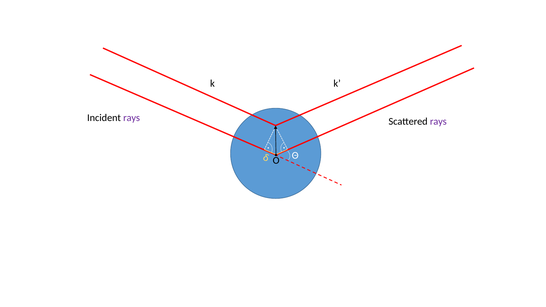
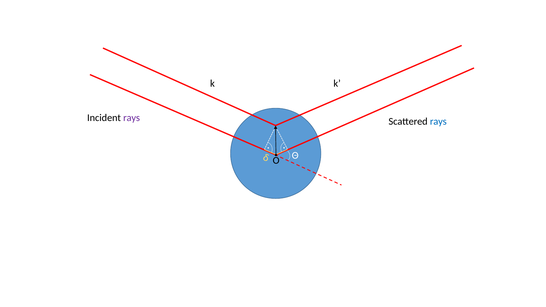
rays at (438, 121) colour: purple -> blue
